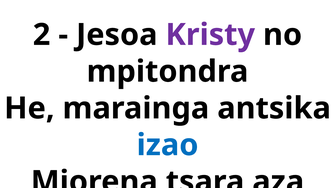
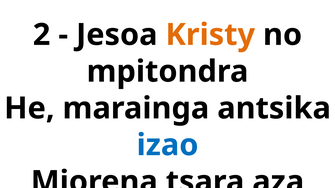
Kristy colour: purple -> orange
